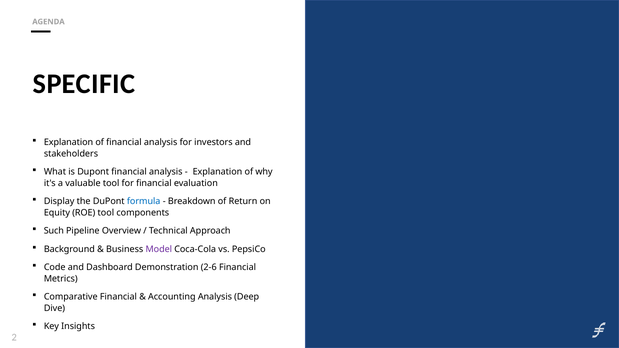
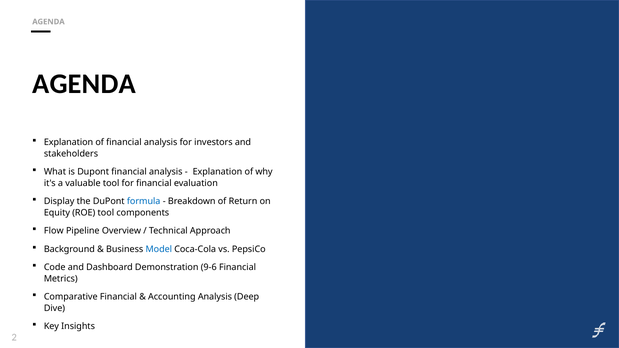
SPECIFIC at (84, 84): SPECIFIC -> AGENDA
Such: Such -> Flow
Model colour: purple -> blue
2-6: 2-6 -> 9-6
